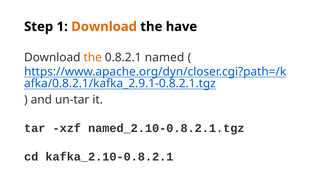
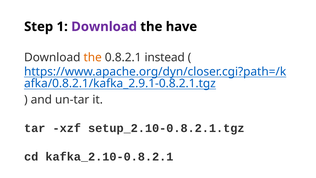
Download at (104, 27) colour: orange -> purple
named: named -> instead
named_2.10-0.8.2.1.tgz: named_2.10-0.8.2.1.tgz -> setup_2.10-0.8.2.1.tgz
